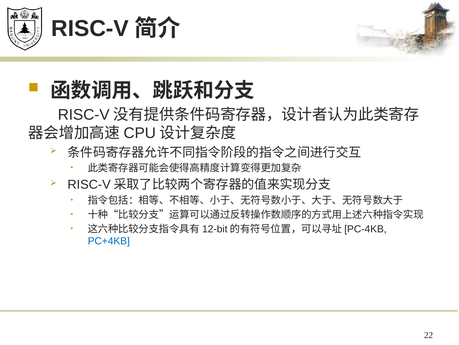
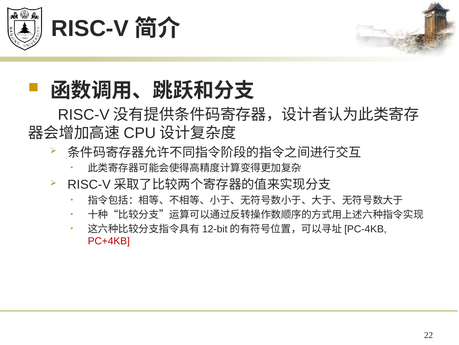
PC+4KB colour: blue -> red
